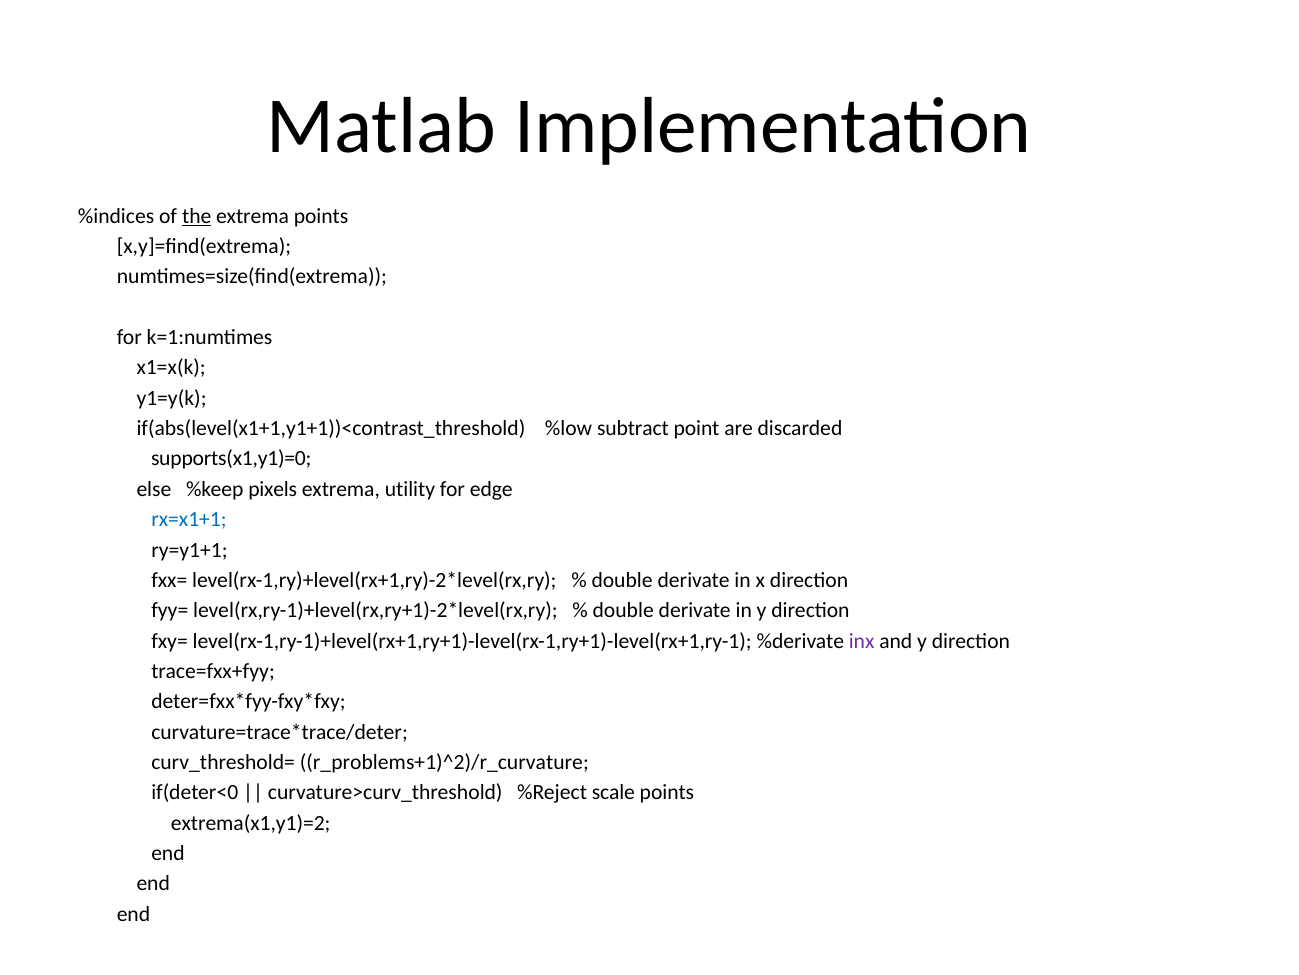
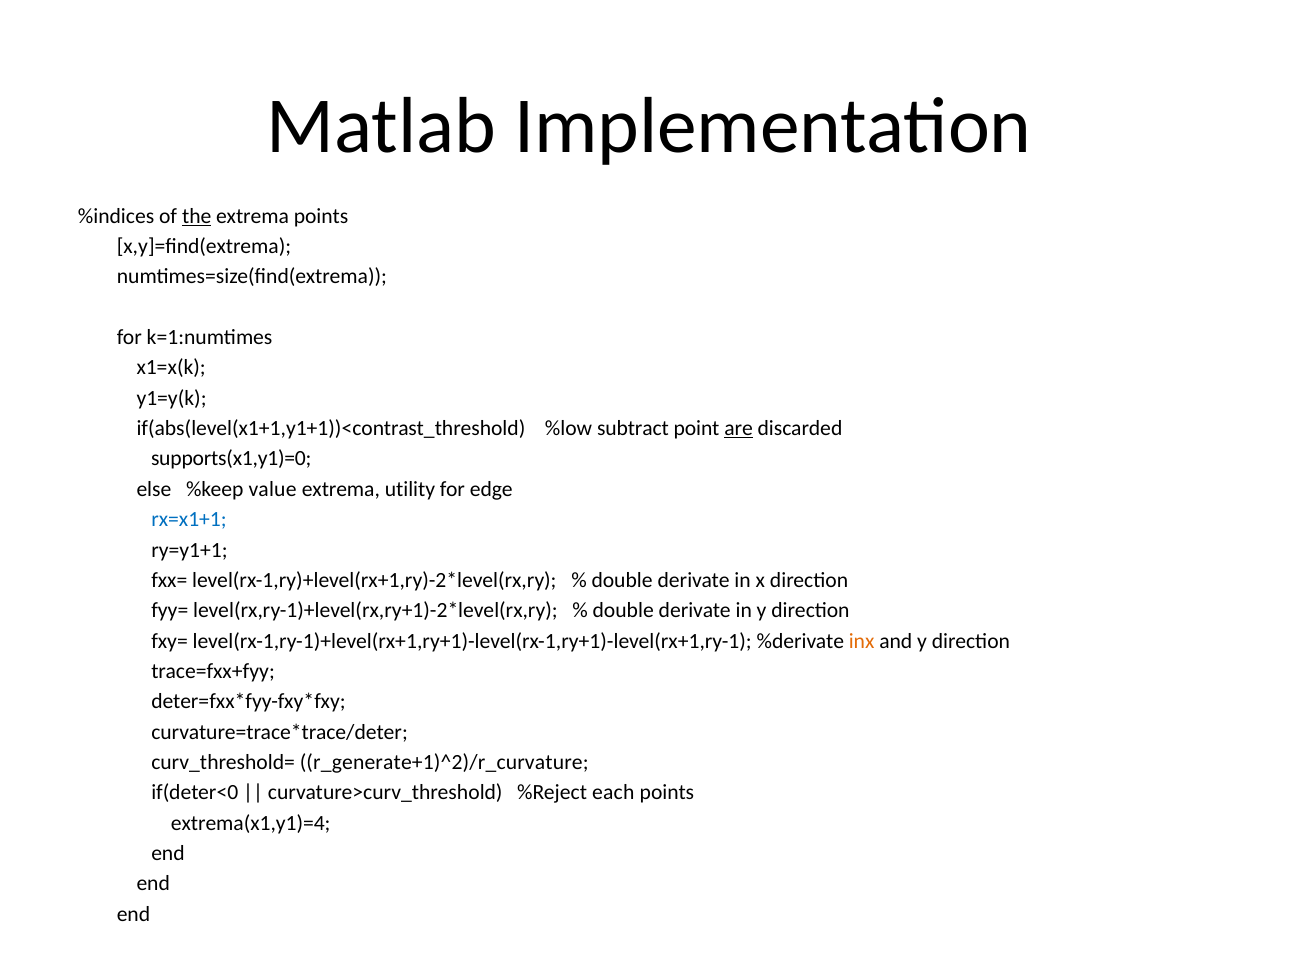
are underline: none -> present
pixels: pixels -> value
inx colour: purple -> orange
r_problems+1)^2)/r_curvature: r_problems+1)^2)/r_curvature -> r_generate+1)^2)/r_curvature
scale: scale -> each
extrema(x1,y1)=2: extrema(x1,y1)=2 -> extrema(x1,y1)=4
